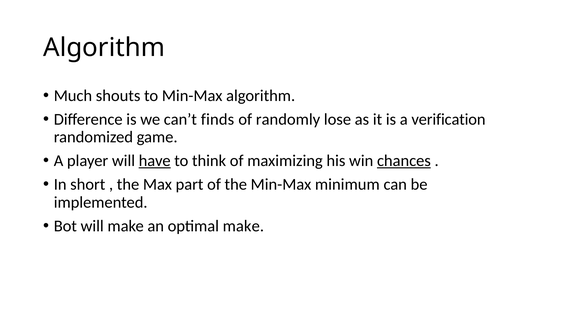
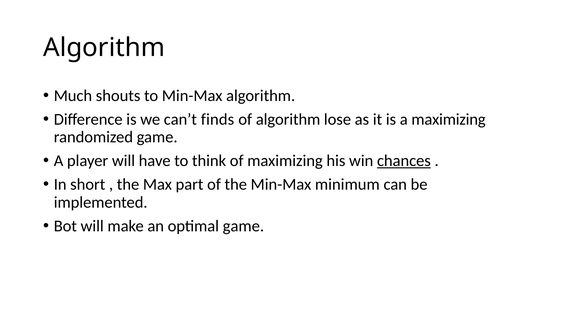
of randomly: randomly -> algorithm
a verification: verification -> maximizing
have underline: present -> none
optimal make: make -> game
